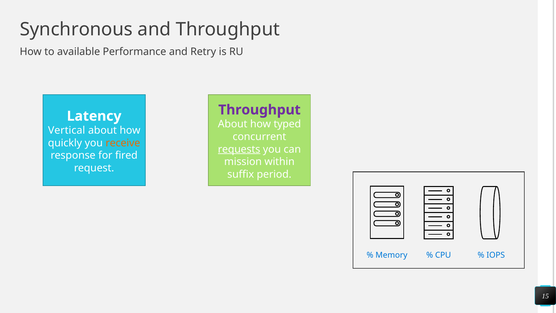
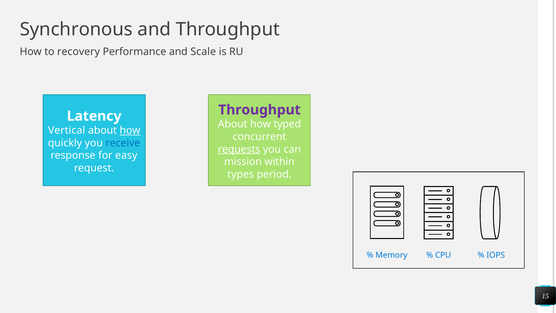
available: available -> recovery
Retry: Retry -> Scale
how at (130, 130) underline: none -> present
receive colour: orange -> blue
fired: fired -> easy
suffix: suffix -> types
